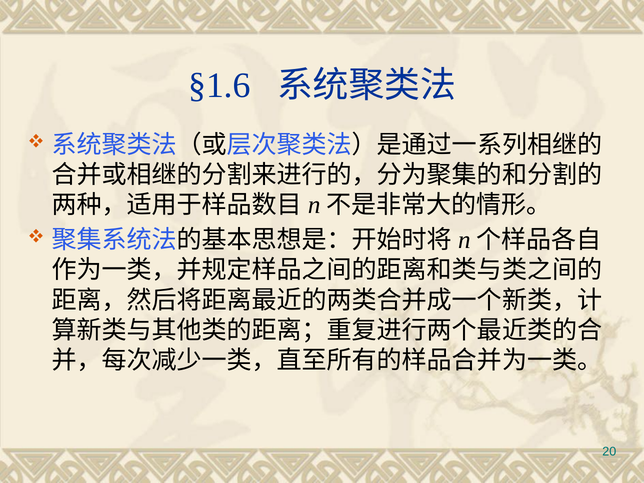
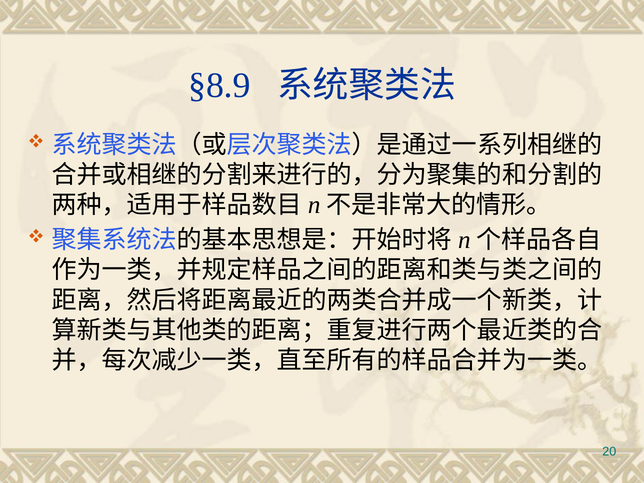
§1.6: §1.6 -> §8.9
